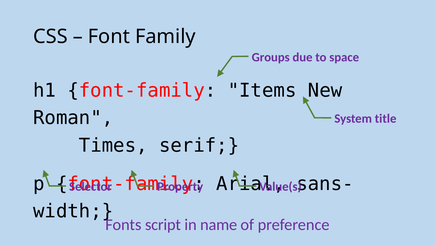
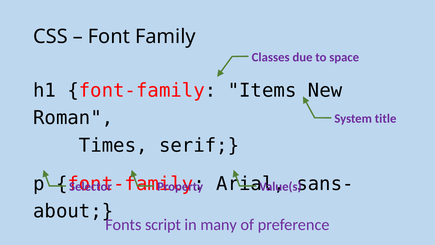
Groups: Groups -> Classes
width: width -> about
name: name -> many
